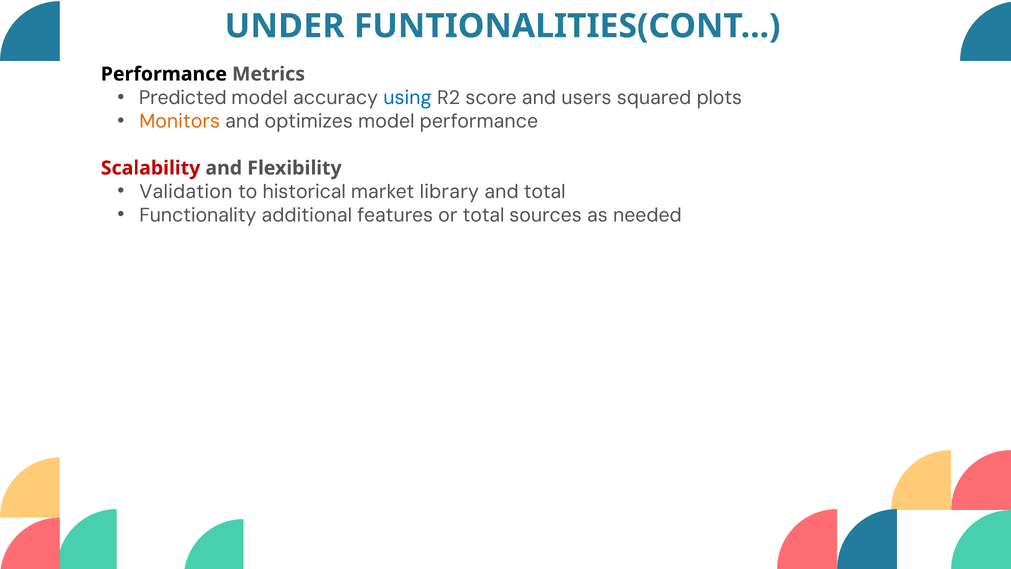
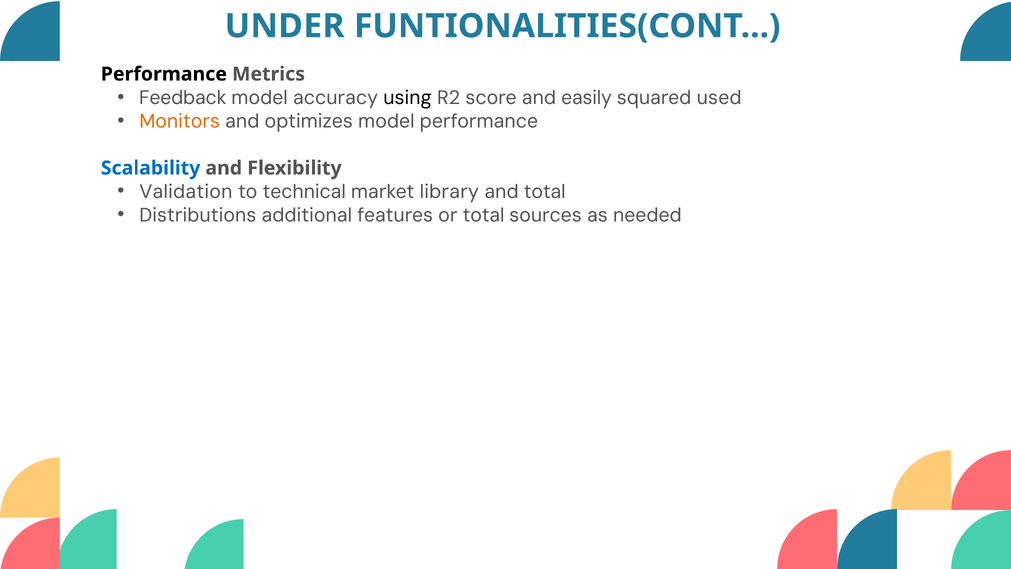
Predicted: Predicted -> Feedback
using colour: blue -> black
users: users -> easily
plots: plots -> used
Scalability colour: red -> blue
historical: historical -> technical
Functionality: Functionality -> Distributions
